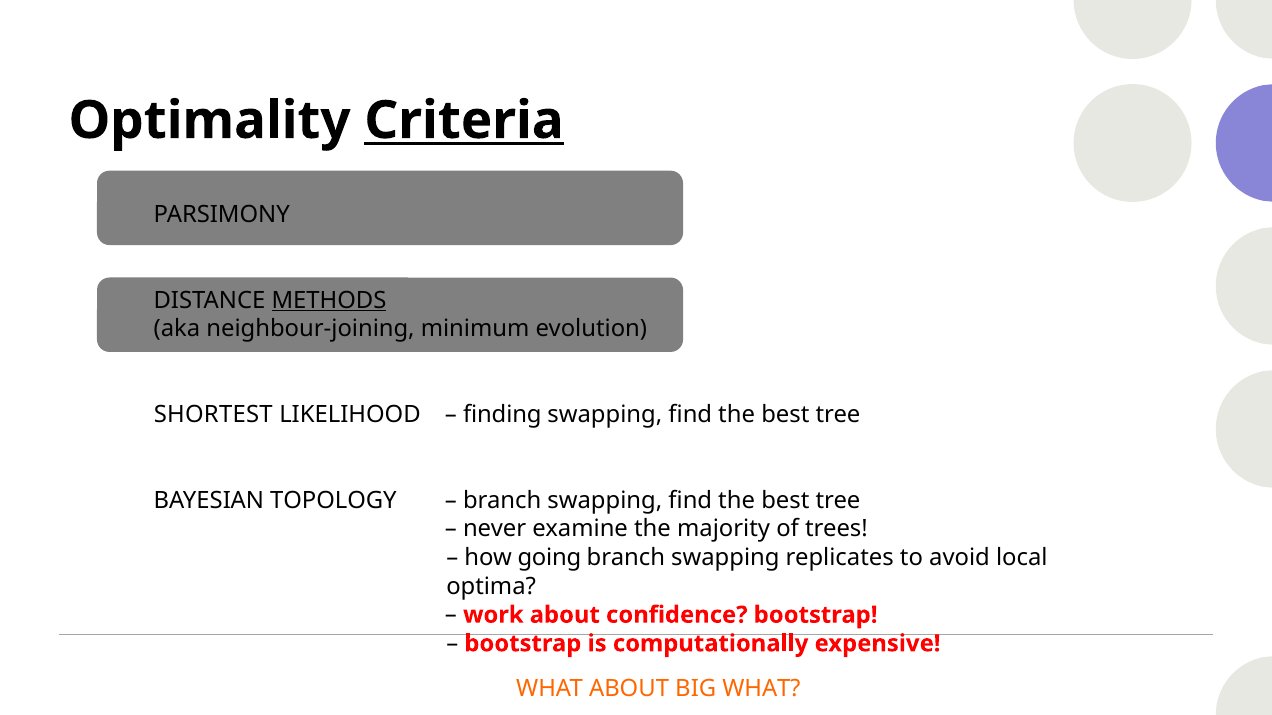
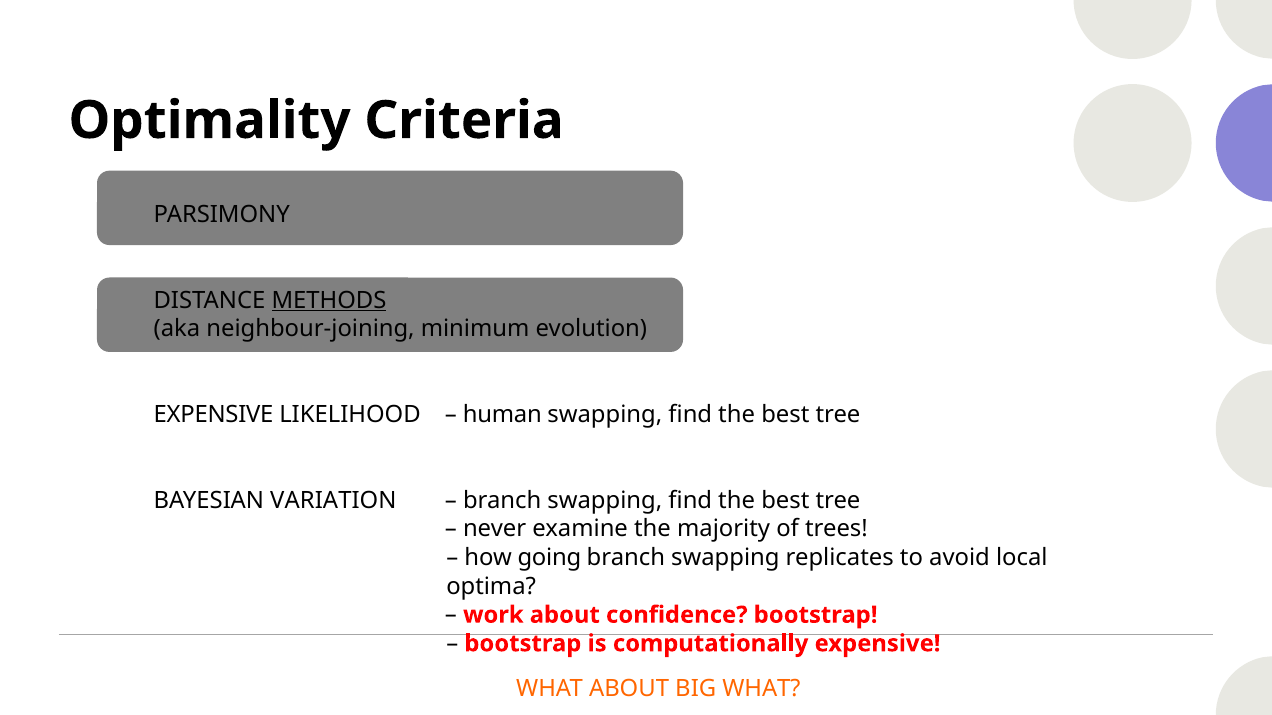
Criteria underline: present -> none
SHORTEST at (213, 415): SHORTEST -> EXPENSIVE
finding: finding -> human
TOPOLOGY: TOPOLOGY -> VARIATION
